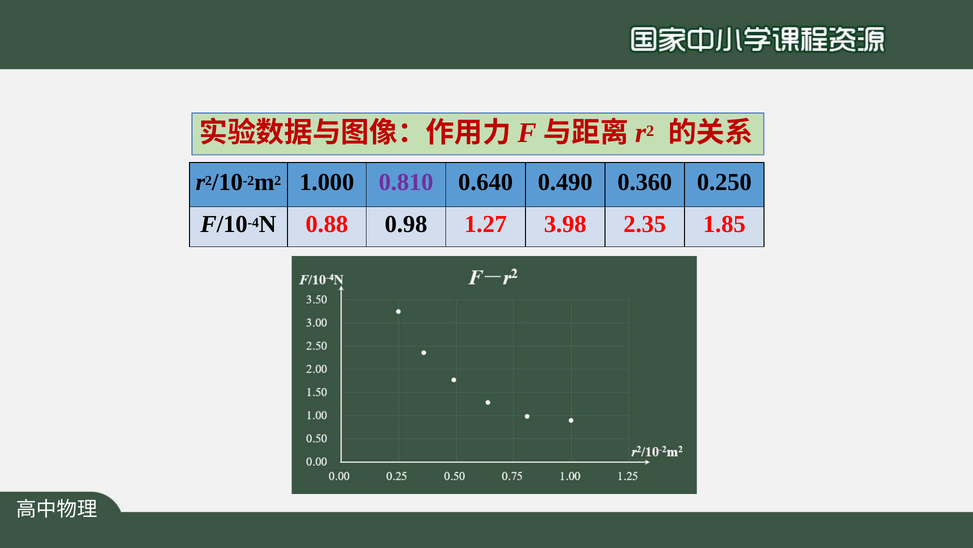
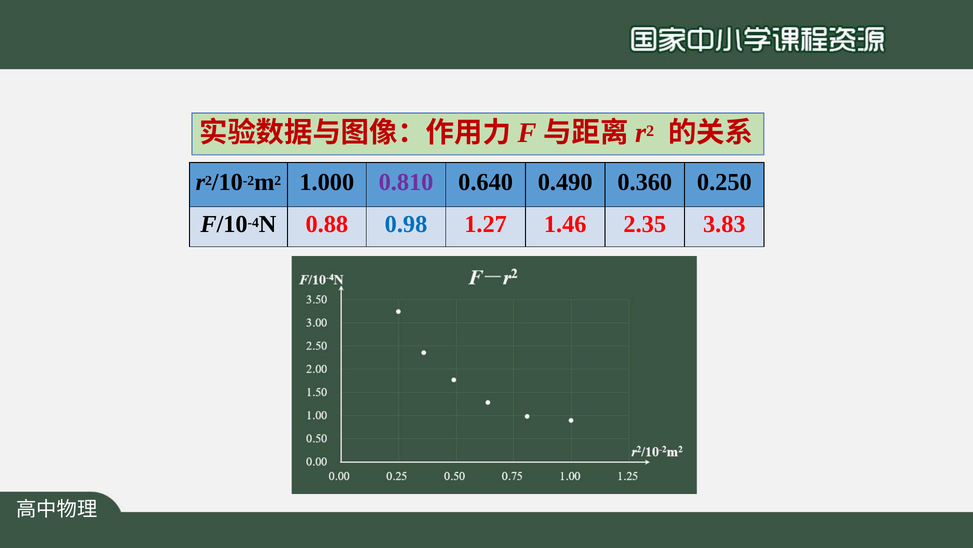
0.98 colour: black -> blue
3.98: 3.98 -> 1.46
1.85: 1.85 -> 3.83
